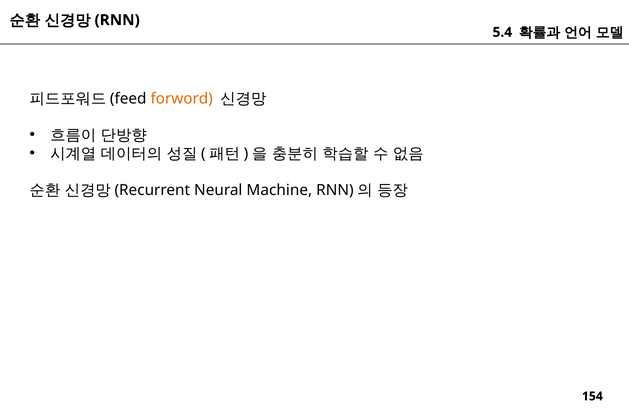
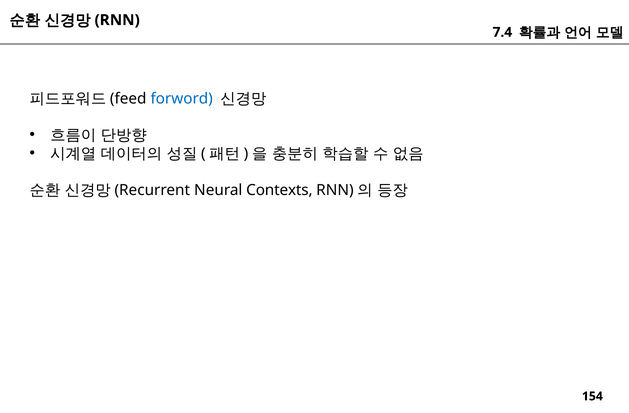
5.4: 5.4 -> 7.4
forword colour: orange -> blue
Machine: Machine -> Contexts
